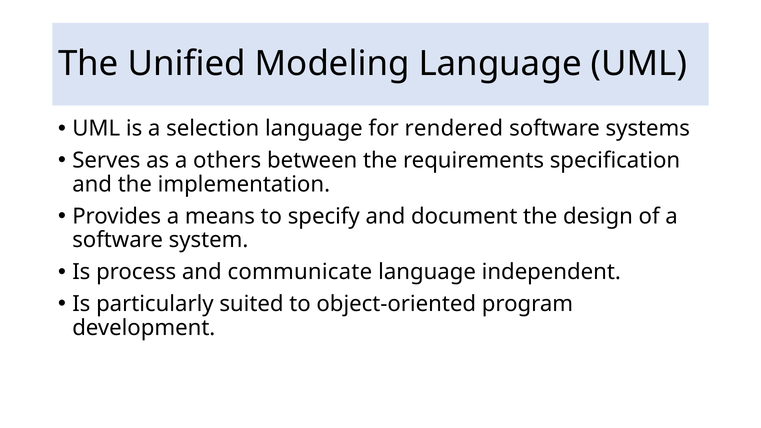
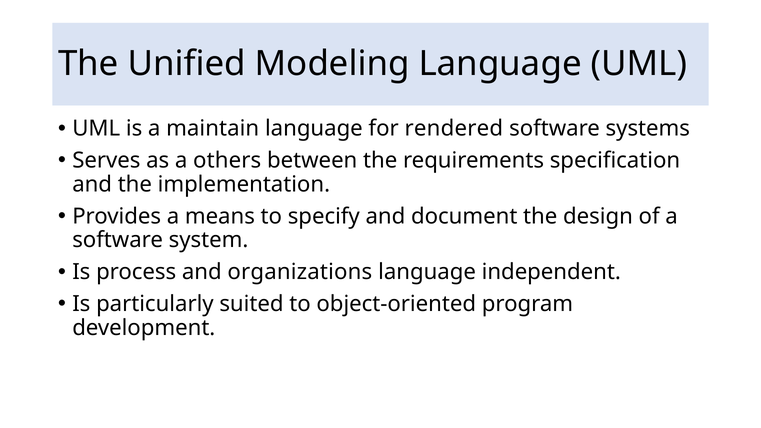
selection: selection -> maintain
communicate: communicate -> organizations
